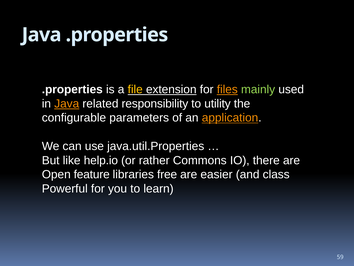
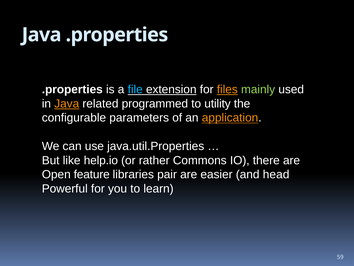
file colour: yellow -> light blue
responsibility: responsibility -> programmed
free: free -> pair
class: class -> head
